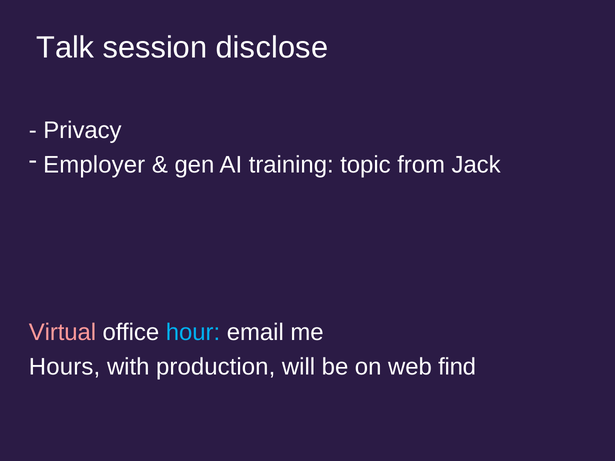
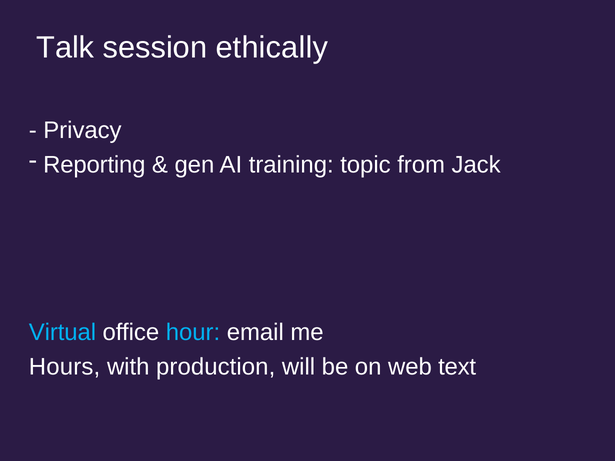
disclose: disclose -> ethically
Employer: Employer -> Reporting
Virtual colour: pink -> light blue
find: find -> text
